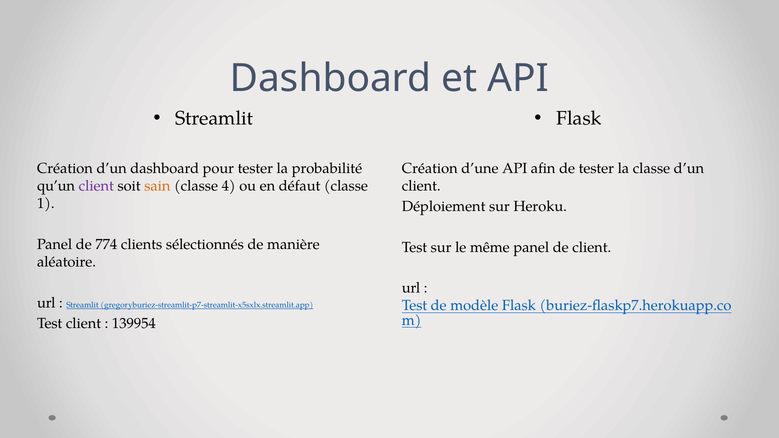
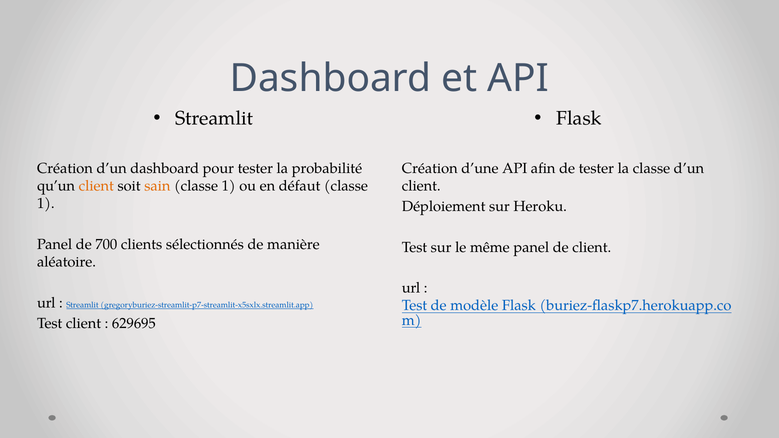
client at (96, 186) colour: purple -> orange
4 at (229, 186): 4 -> 1
774: 774 -> 700
139954: 139954 -> 629695
